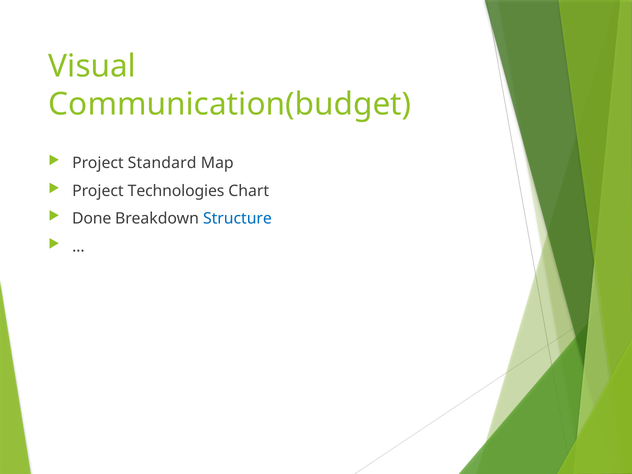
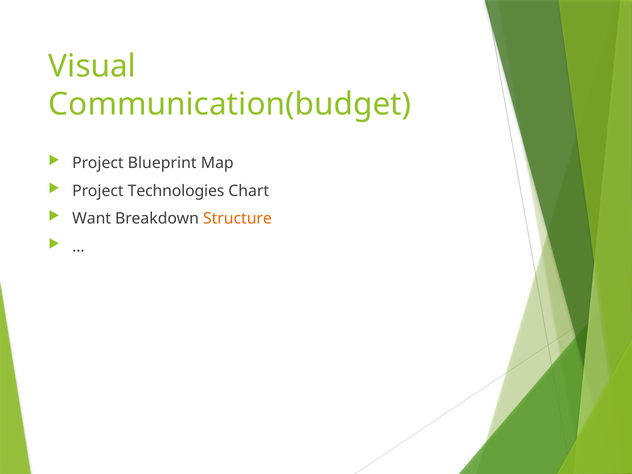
Standard: Standard -> Blueprint
Done: Done -> Want
Structure colour: blue -> orange
